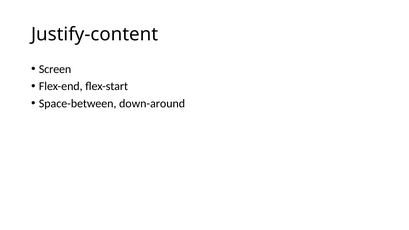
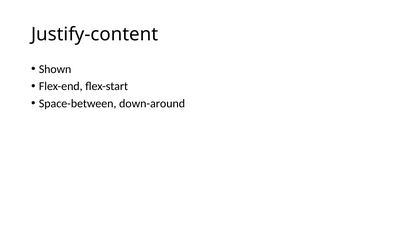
Screen: Screen -> Shown
